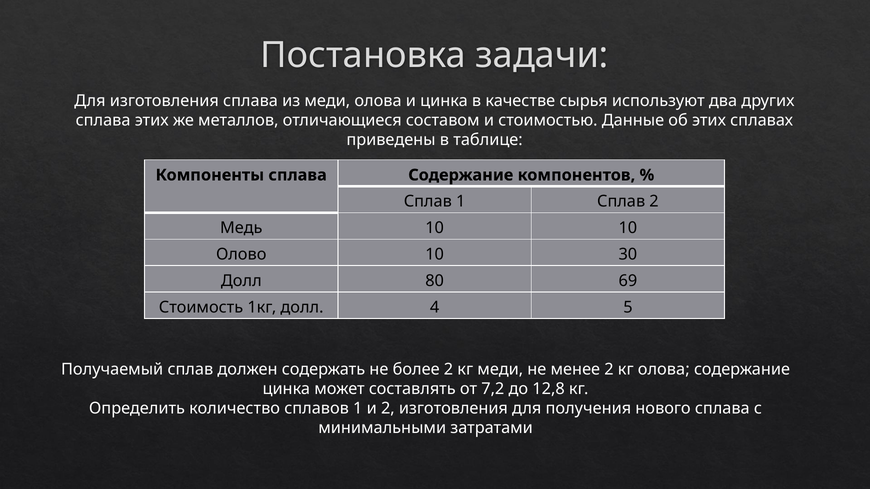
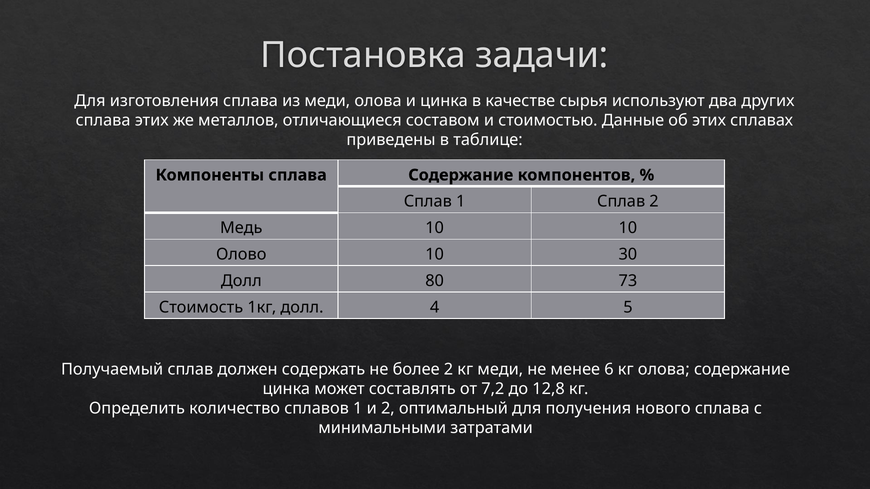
69: 69 -> 73
менее 2: 2 -> 6
2 изготовления: изготовления -> оптимальный
